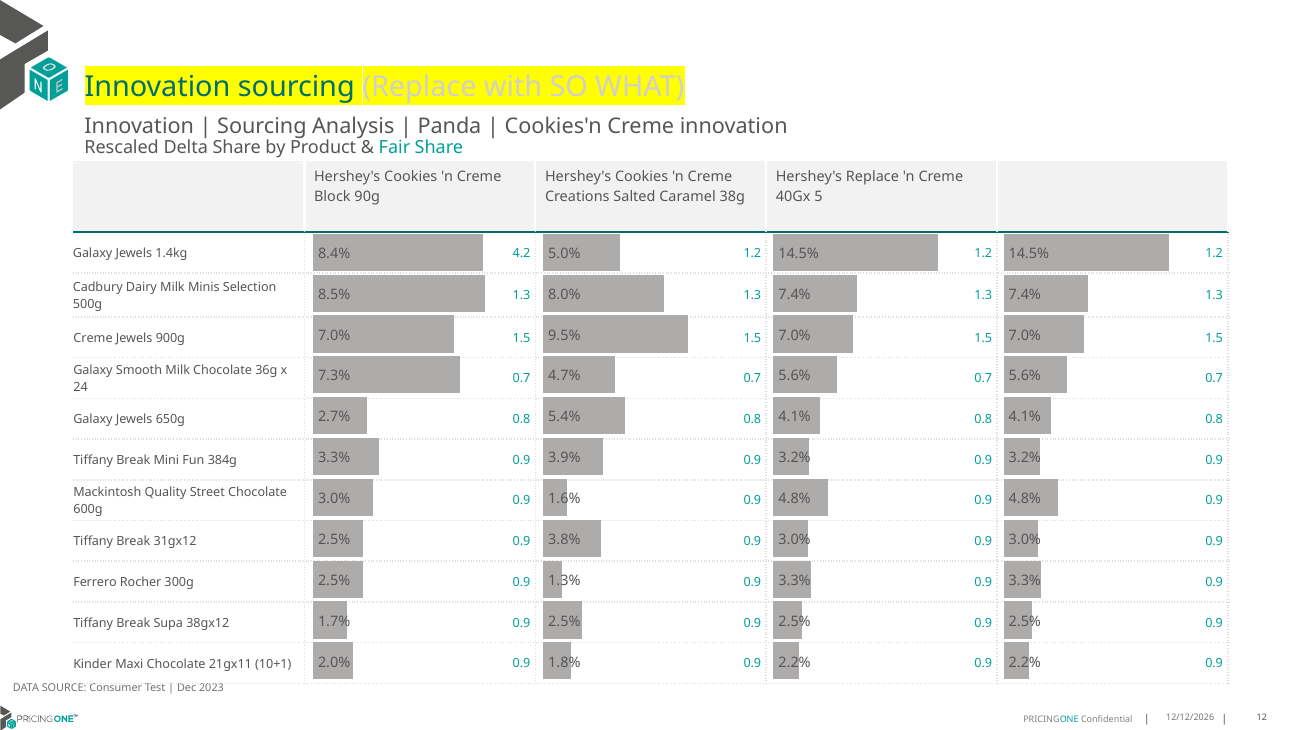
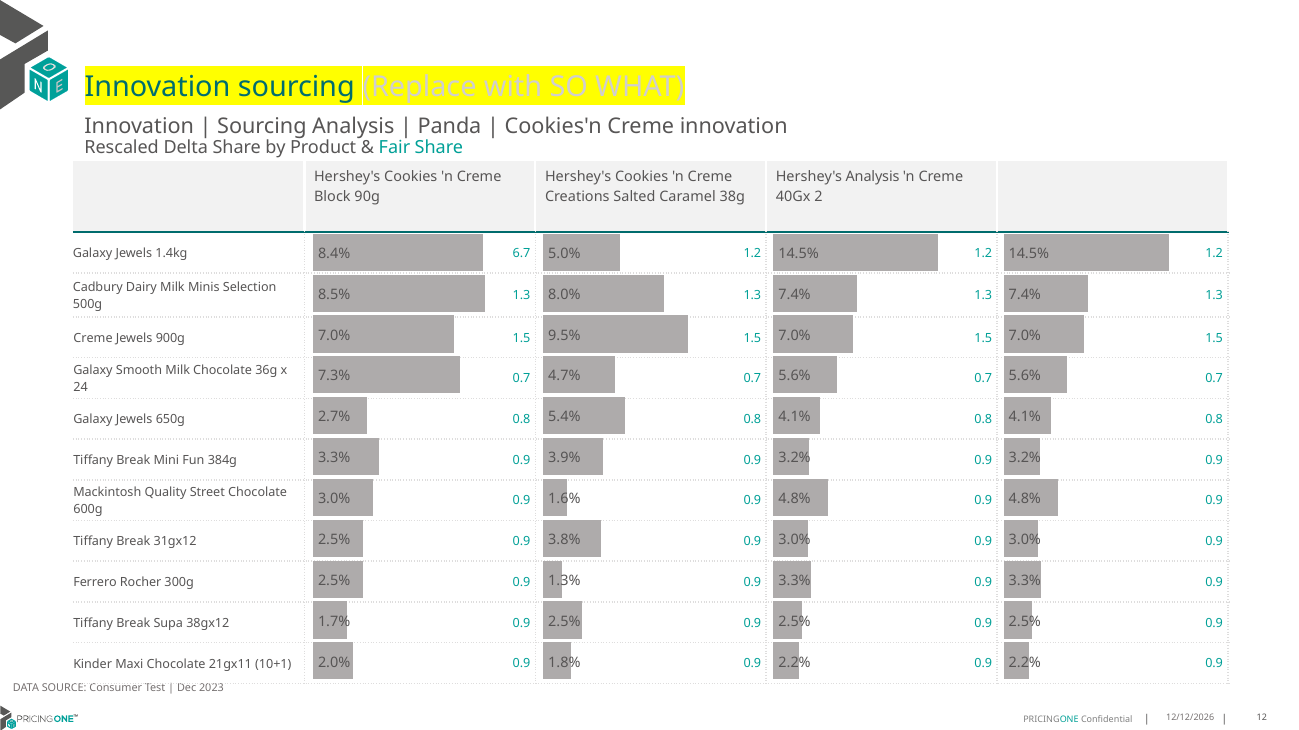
Hershey's Replace: Replace -> Analysis
5: 5 -> 2
4.2: 4.2 -> 6.7
